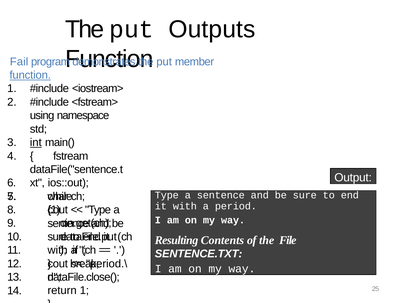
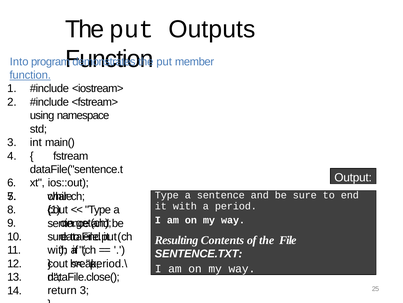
Fail: Fail -> Into
int underline: present -> none
return 1: 1 -> 3
